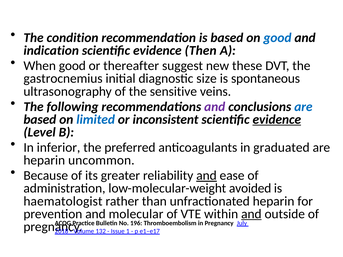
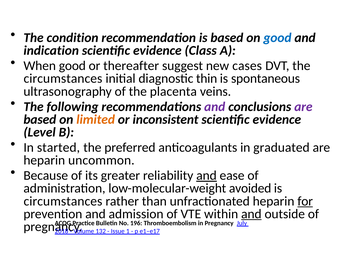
Then: Then -> Class
these: these -> cases
gastrocnemius at (63, 79): gastrocnemius -> circumstances
size: size -> thin
sensitive: sensitive -> placenta
are at (303, 107) colour: blue -> purple
limited colour: blue -> orange
evidence at (277, 120) underline: present -> none
inferior: inferior -> started
haematologist at (63, 201): haematologist -> circumstances
for underline: none -> present
molecular: molecular -> admission
